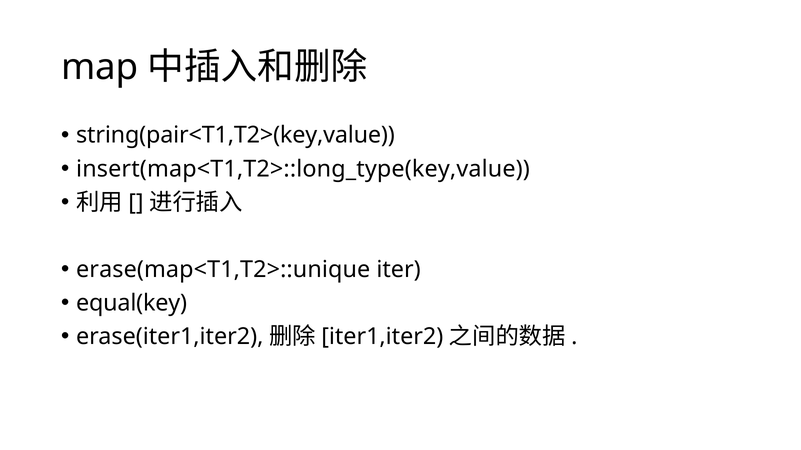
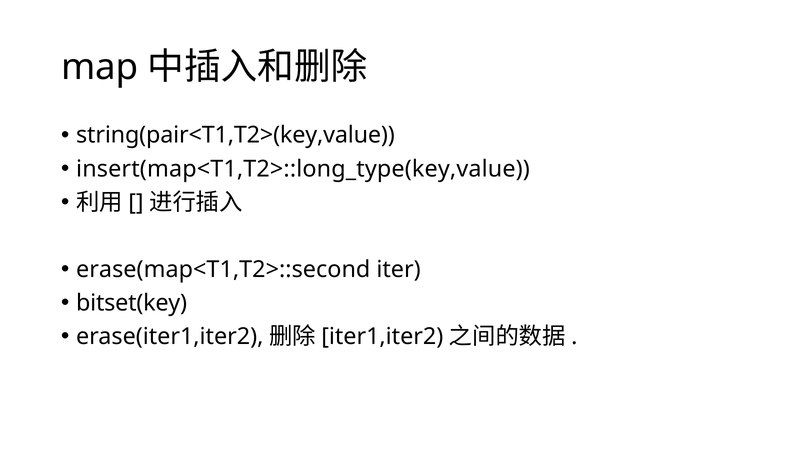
erase(map<T1,T2>::unique: erase(map<T1,T2>::unique -> erase(map<T1,T2>::second
equal(key: equal(key -> bitset(key
